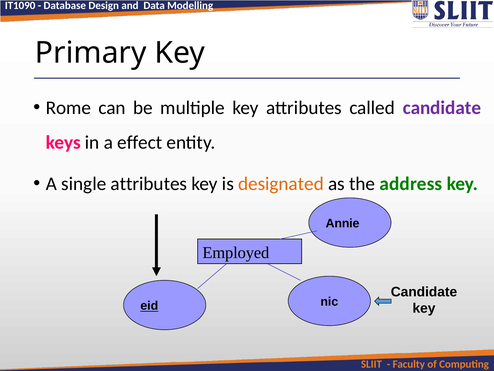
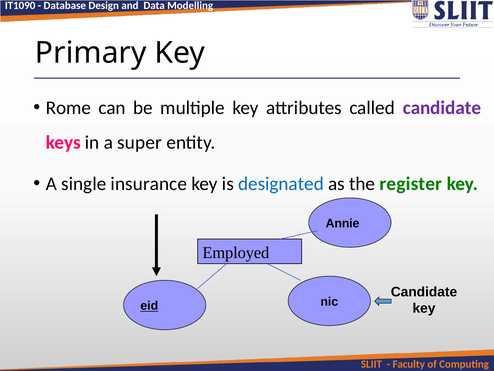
effect: effect -> super
single attributes: attributes -> insurance
designated colour: orange -> blue
address: address -> register
